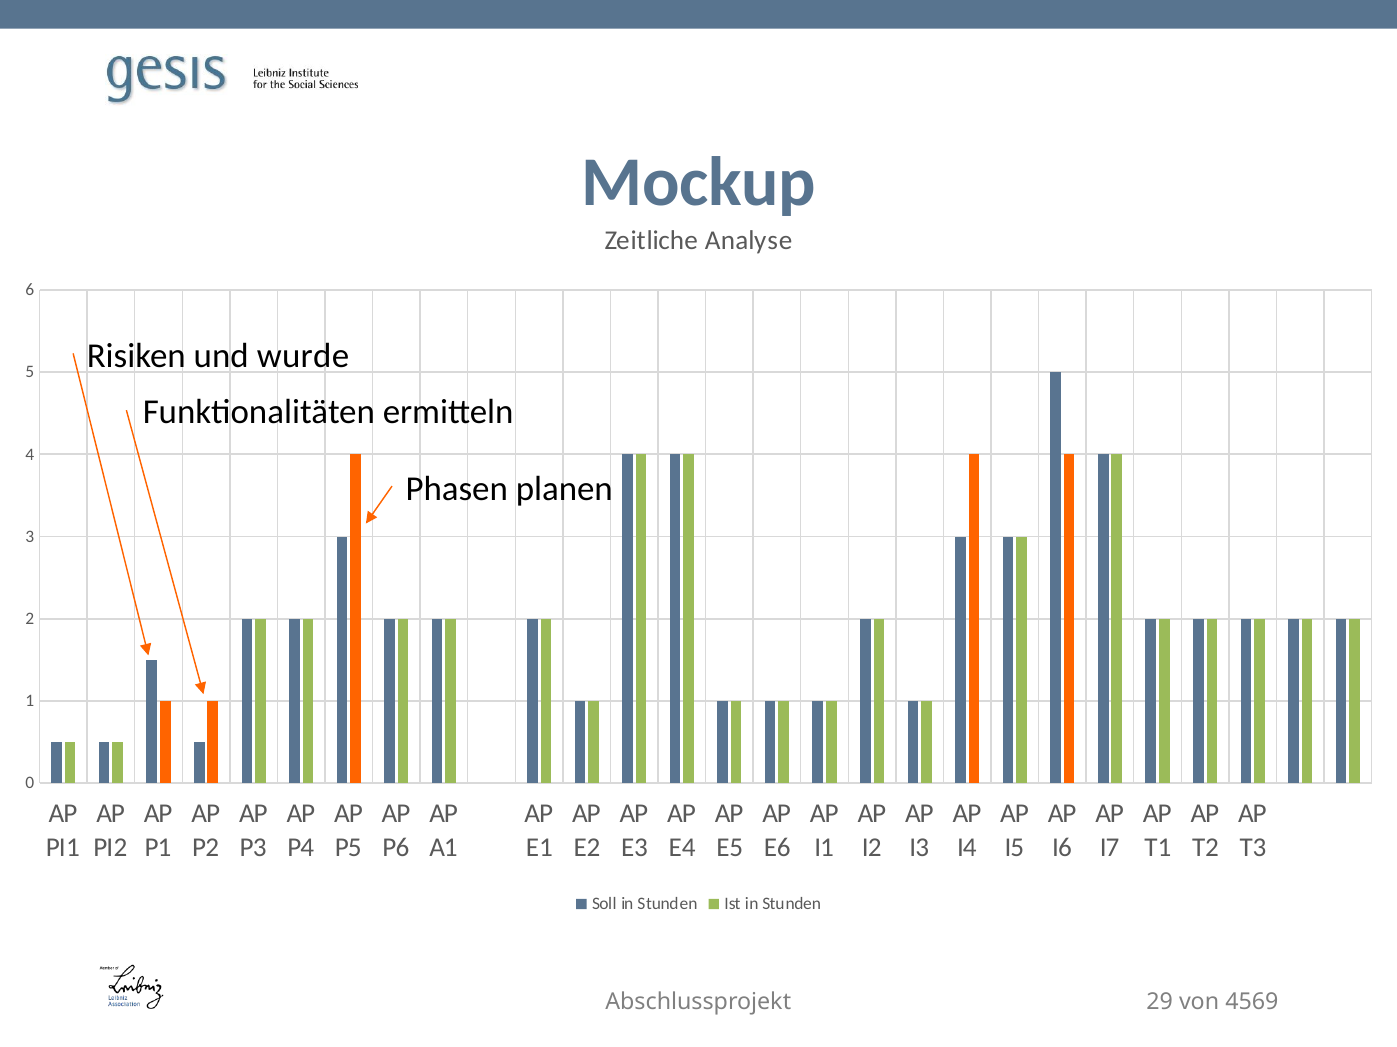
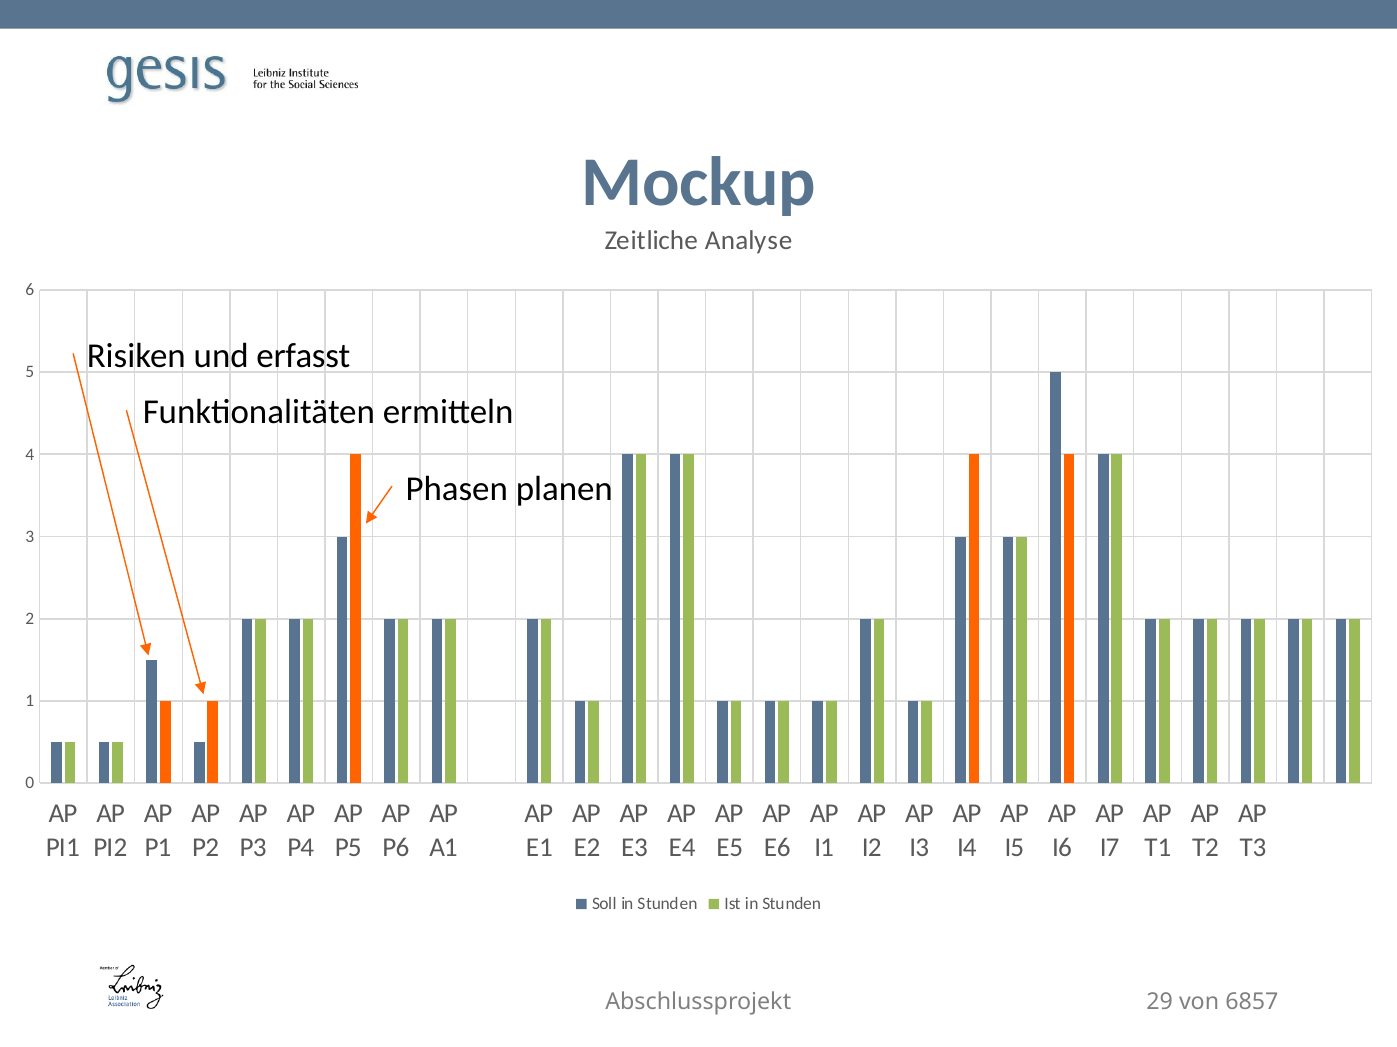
wurde: wurde -> erfasst
4569: 4569 -> 6857
